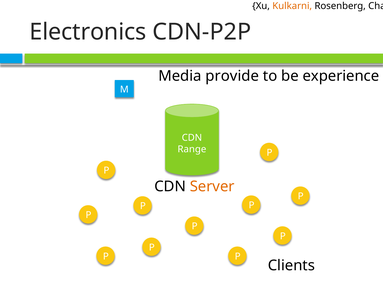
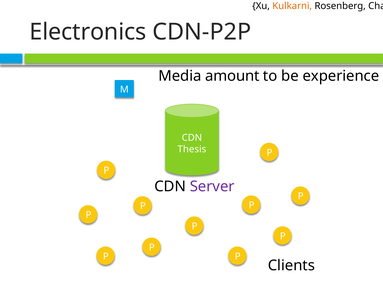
provide: provide -> amount
Range: Range -> Thesis
Server colour: orange -> purple
